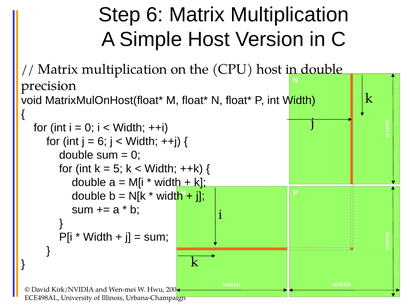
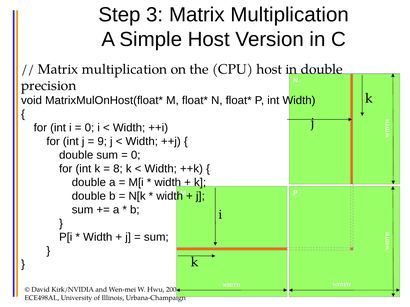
Step 6: 6 -> 3
6 at (102, 142): 6 -> 9
5 at (118, 169): 5 -> 8
